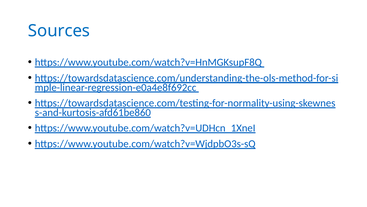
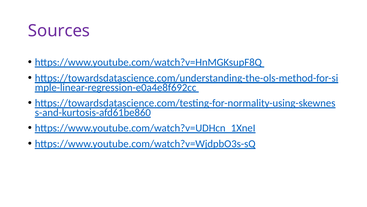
Sources colour: blue -> purple
